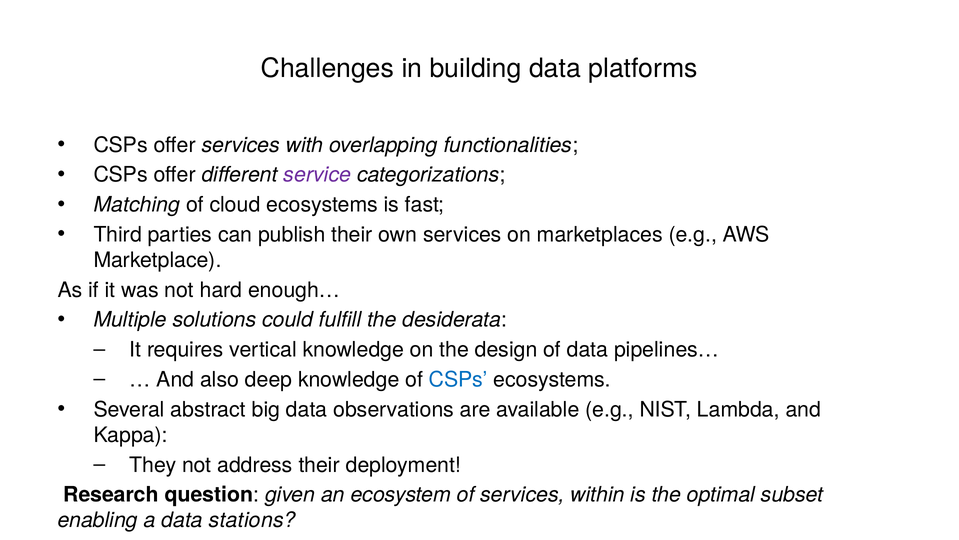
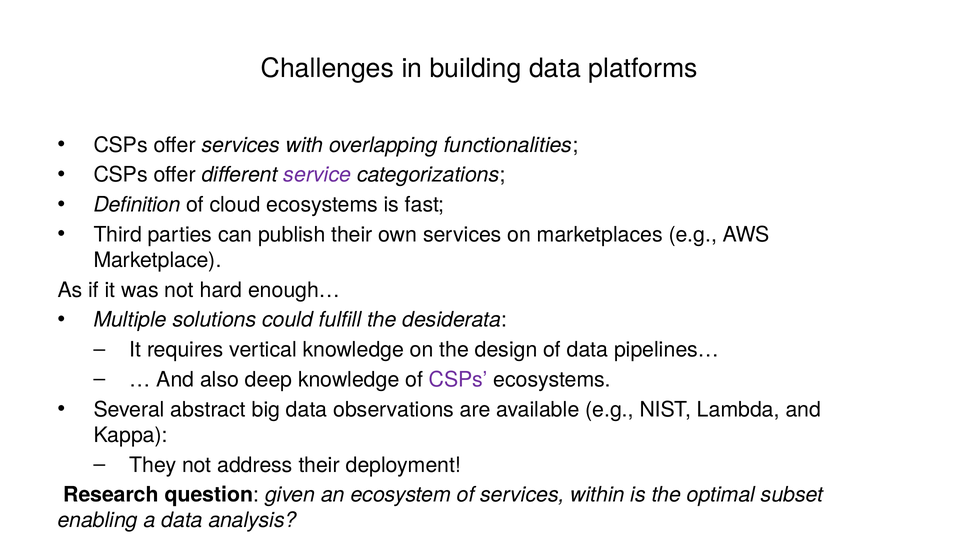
Matching: Matching -> Definition
CSPs at (458, 379) colour: blue -> purple
stations: stations -> analysis
